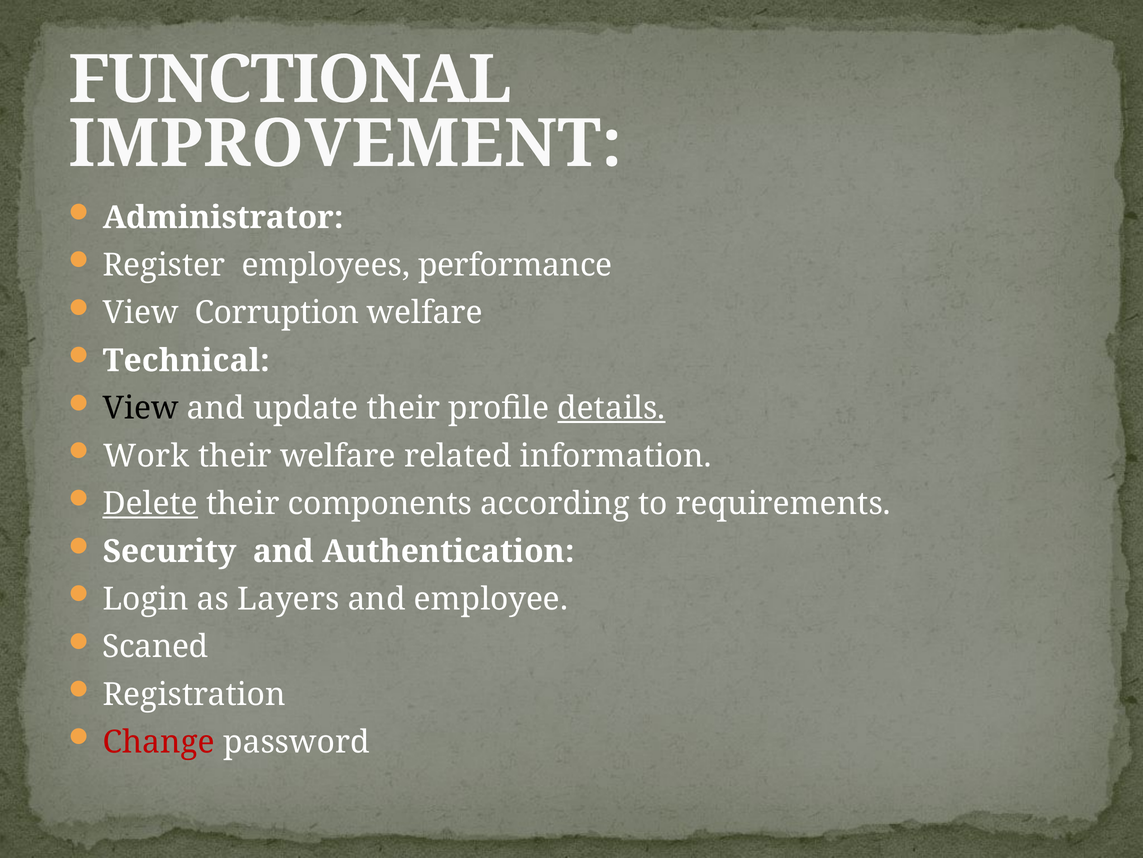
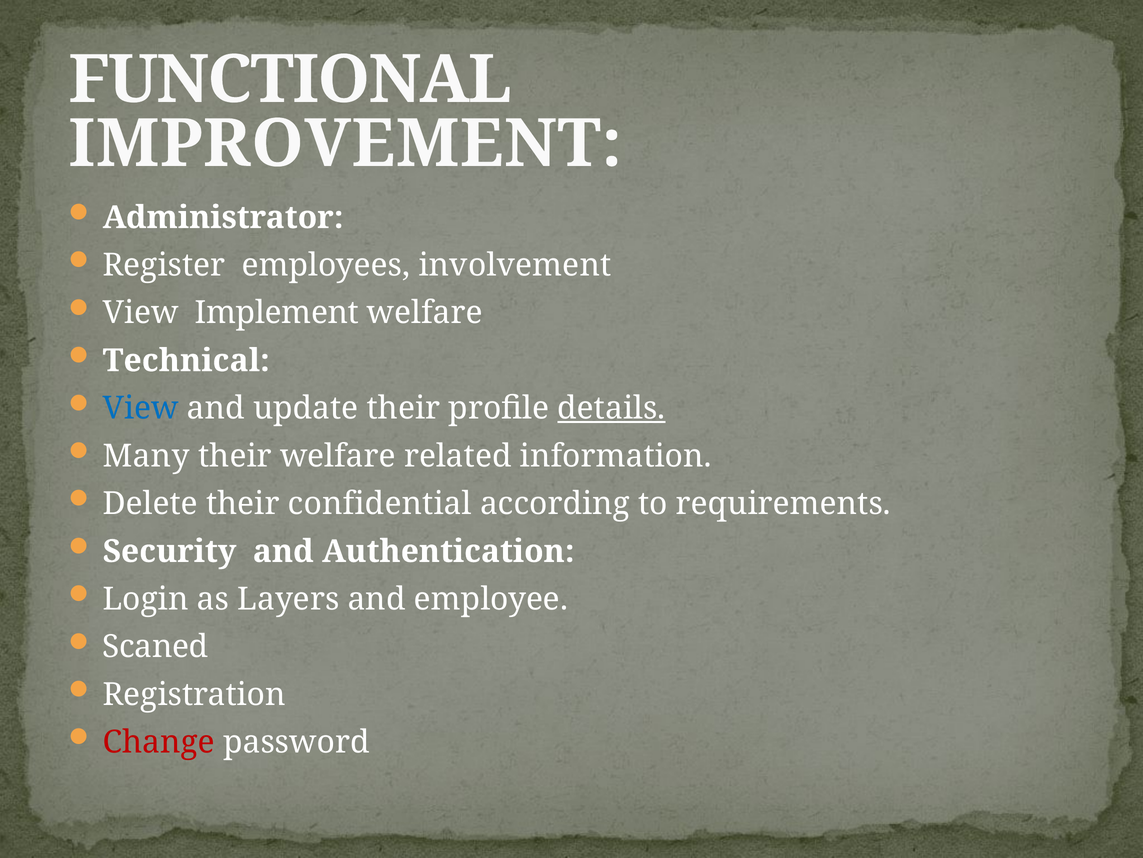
performance: performance -> involvement
Corruption: Corruption -> Implement
View at (141, 408) colour: black -> blue
Work: Work -> Many
Delete underline: present -> none
components: components -> confidential
